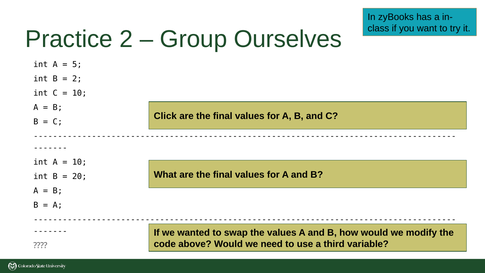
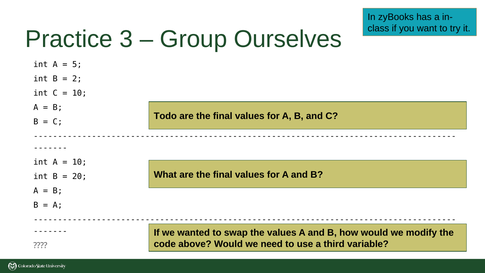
Practice 2: 2 -> 3
Click: Click -> Todo
